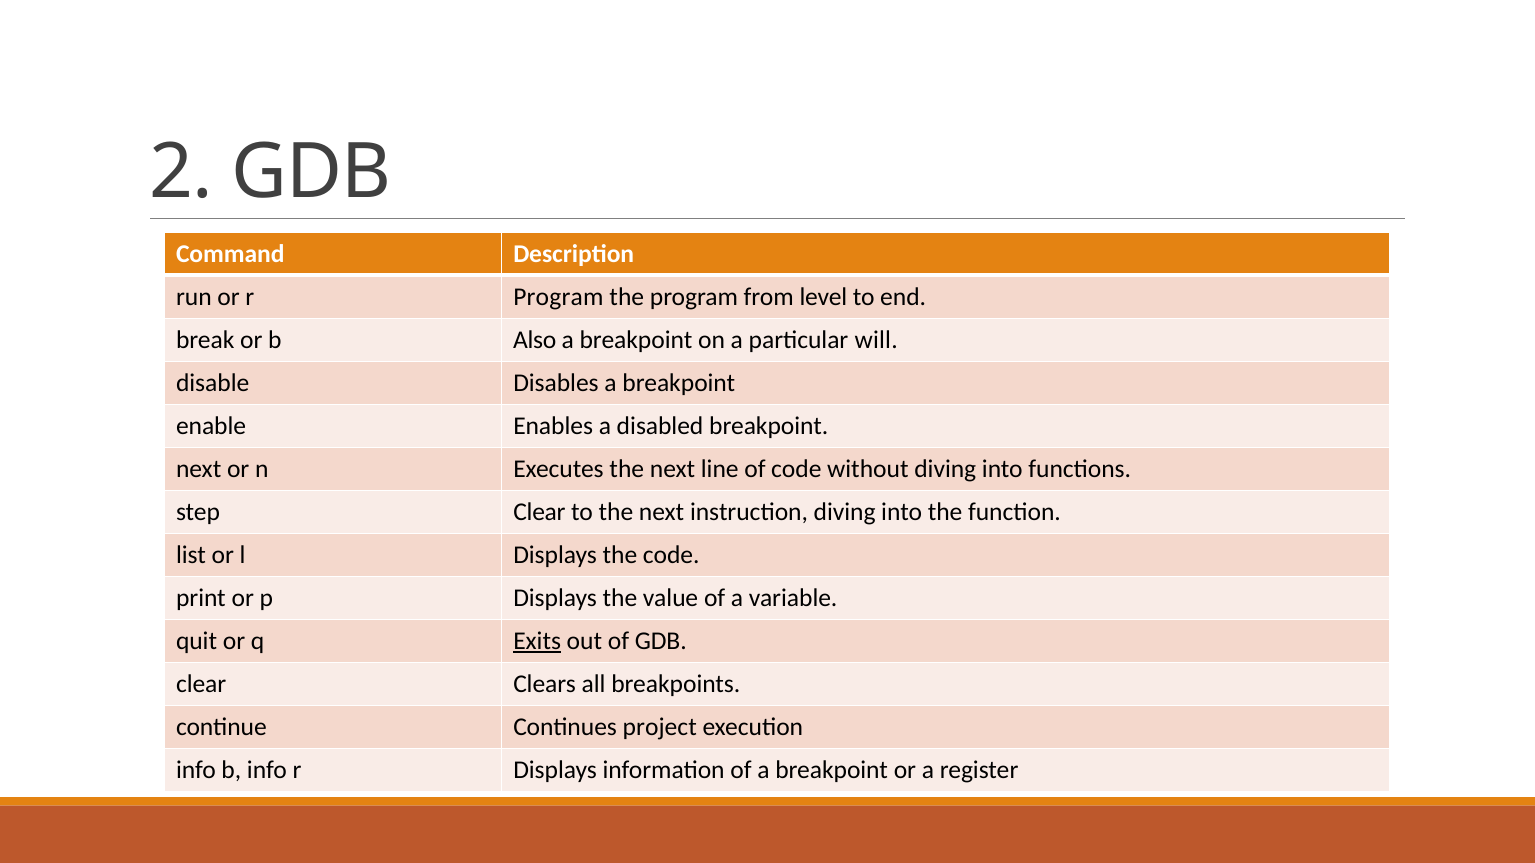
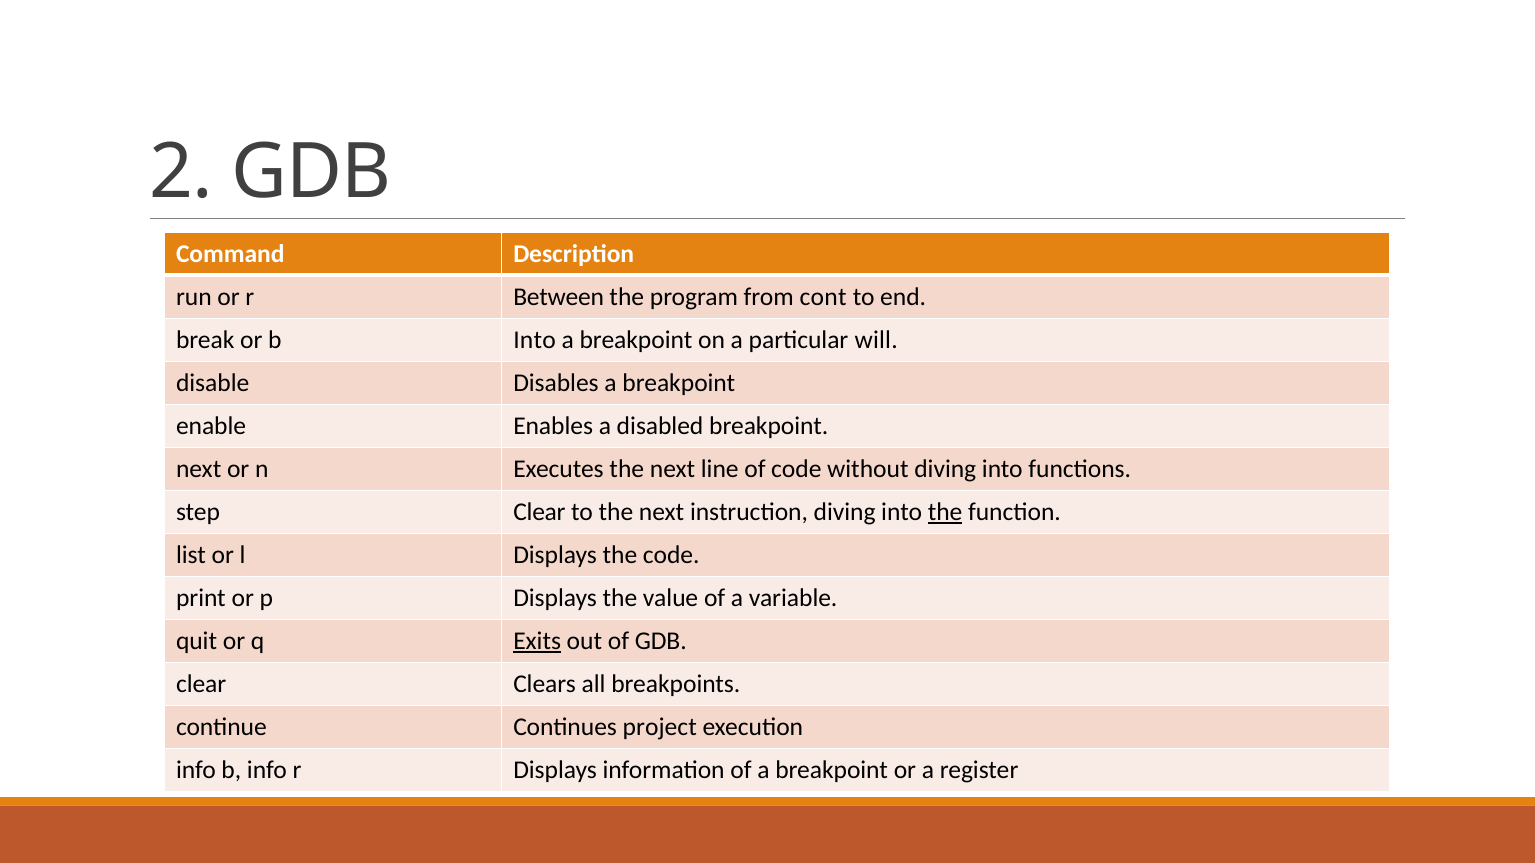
r Program: Program -> Between
level: level -> cont
b Also: Also -> Into
the at (945, 512) underline: none -> present
